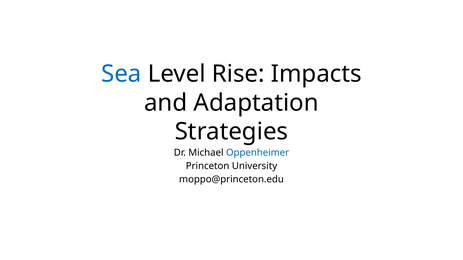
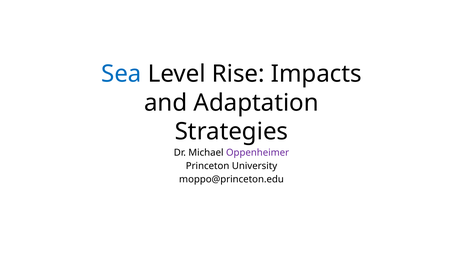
Oppenheimer colour: blue -> purple
